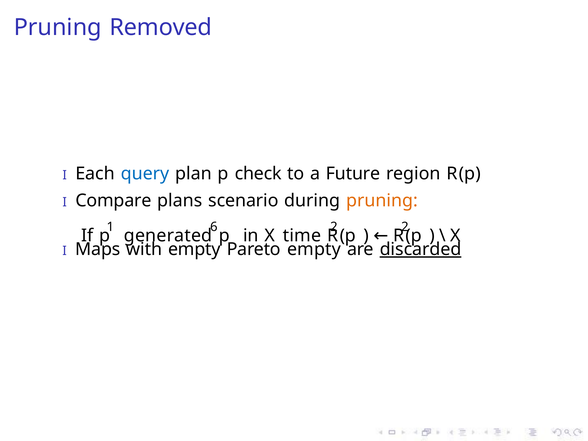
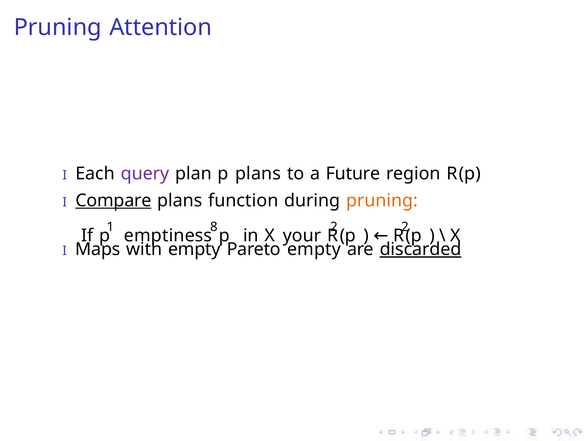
Removed: Removed -> Attention
query colour: blue -> purple
p check: check -> plans
Compare underline: none -> present
scenario: scenario -> function
6: 6 -> 8
generated: generated -> emptiness
time: time -> your
